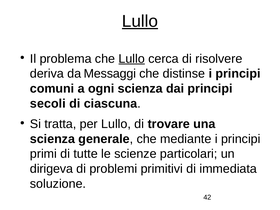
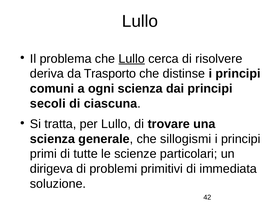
Lullo at (140, 21) underline: present -> none
Messaggi: Messaggi -> Trasporto
mediante: mediante -> sillogismi
